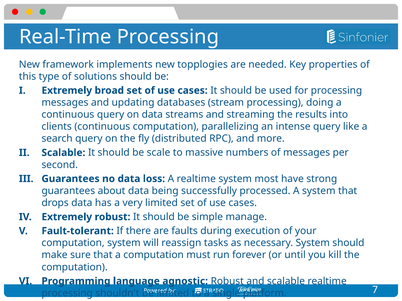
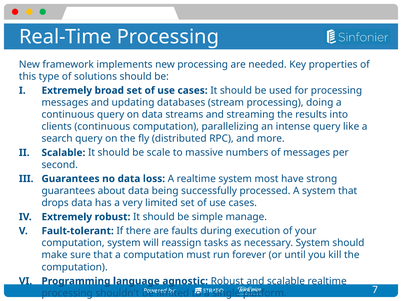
new topplogies: topplogies -> processing
